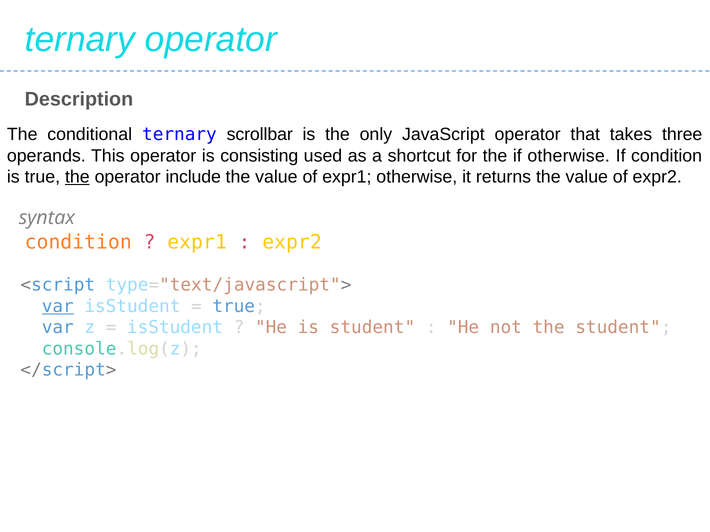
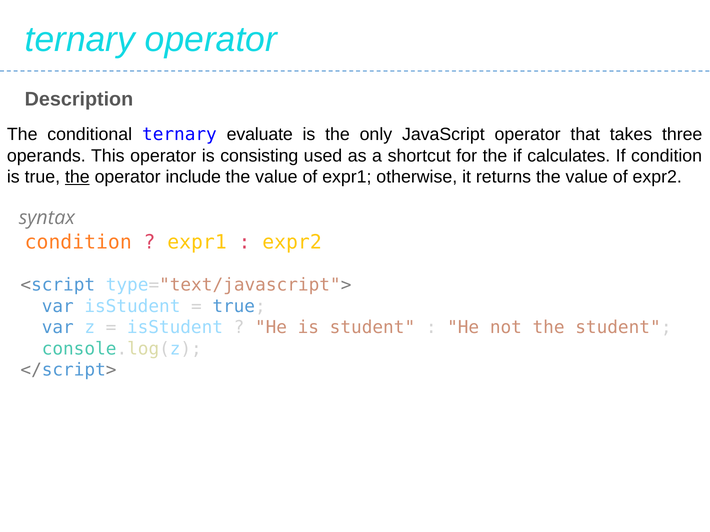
scrollbar: scrollbar -> evaluate
if otherwise: otherwise -> calculates
var at (58, 307) underline: present -> none
